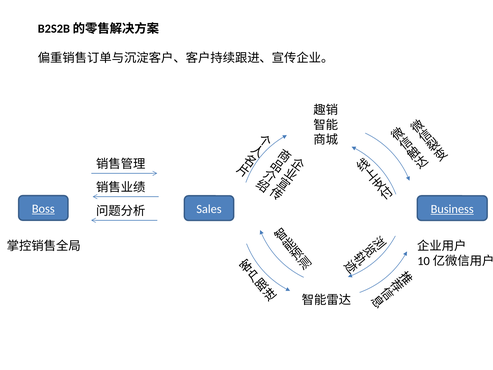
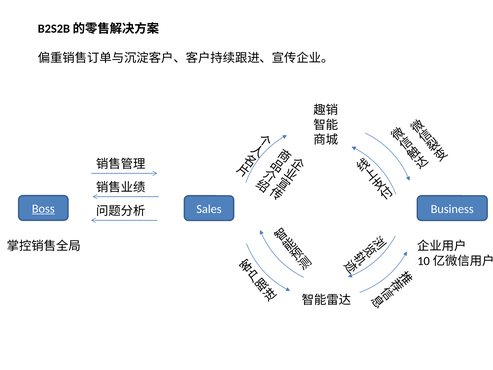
Business underline: present -> none
